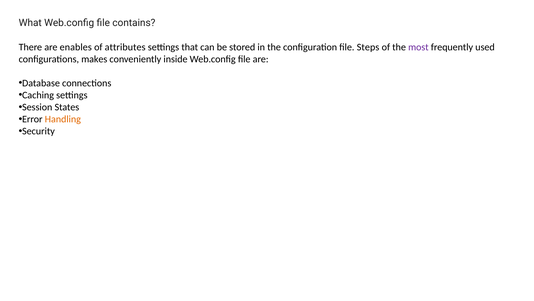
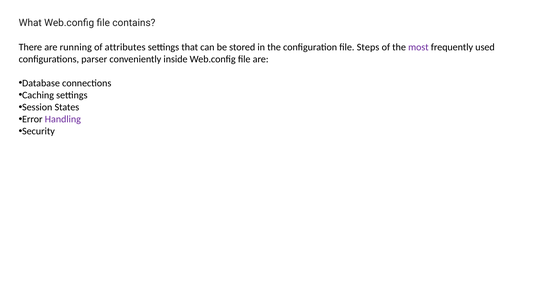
enables: enables -> running
makes: makes -> parser
Handling colour: orange -> purple
